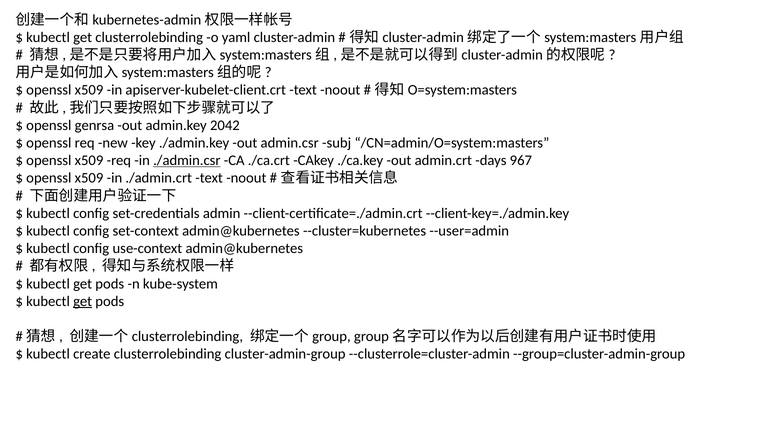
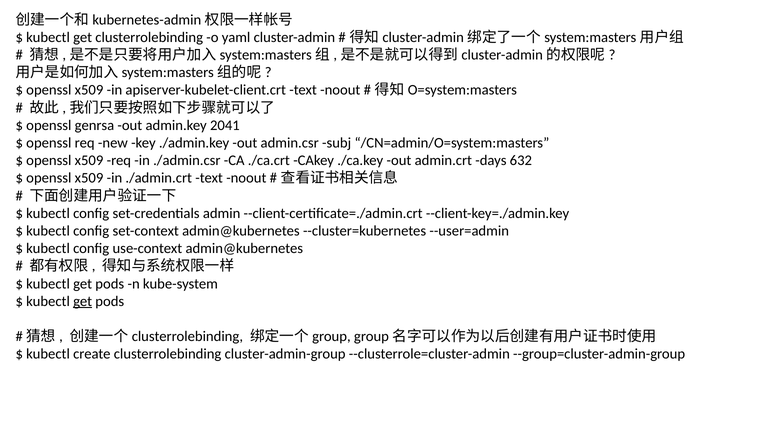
2042: 2042 -> 2041
./admin.csr underline: present -> none
967: 967 -> 632
